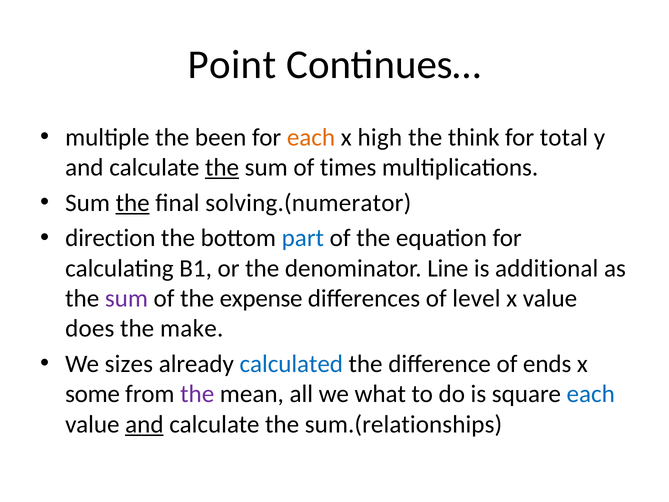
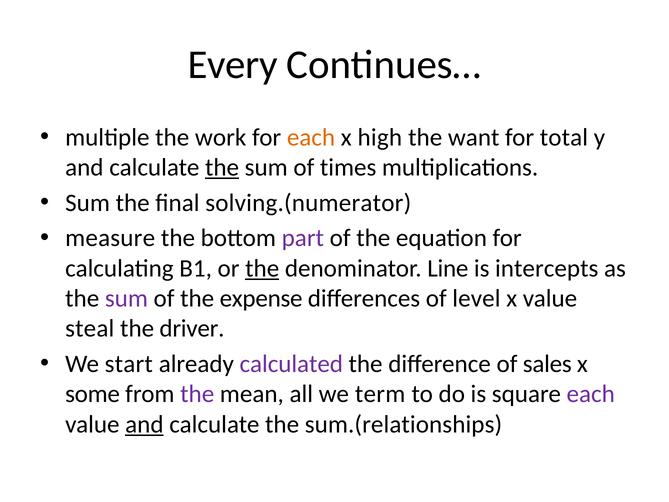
Point: Point -> Every
been: been -> work
think: think -> want
the at (133, 203) underline: present -> none
direction: direction -> measure
part colour: blue -> purple
the at (262, 268) underline: none -> present
additional: additional -> intercepts
does: does -> steal
make: make -> driver
sizes: sizes -> start
calculated colour: blue -> purple
ends: ends -> sales
what: what -> term
each at (591, 394) colour: blue -> purple
